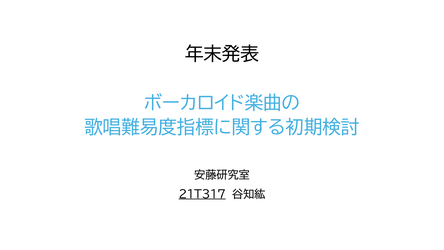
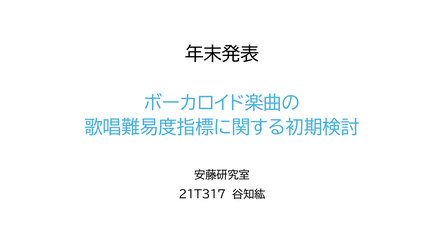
21T317 underline: present -> none
